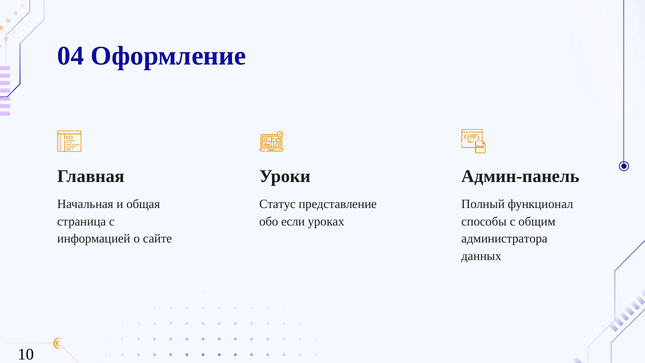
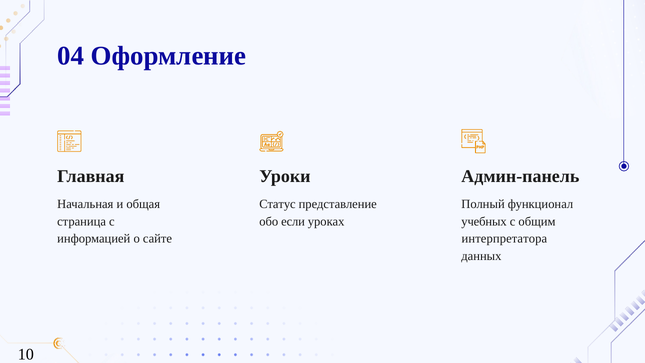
способы: способы -> учебных
администратора: администратора -> интерпретатора
